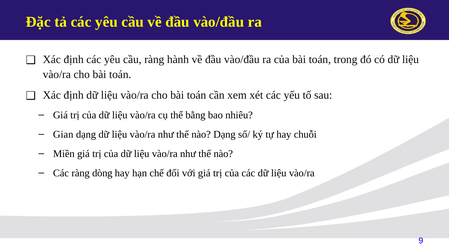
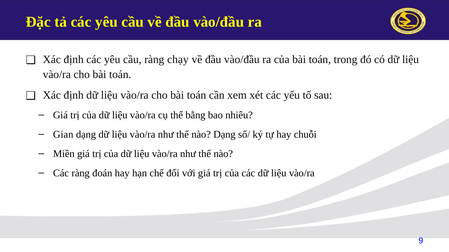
hành: hành -> chạy
dòng: dòng -> đoán
